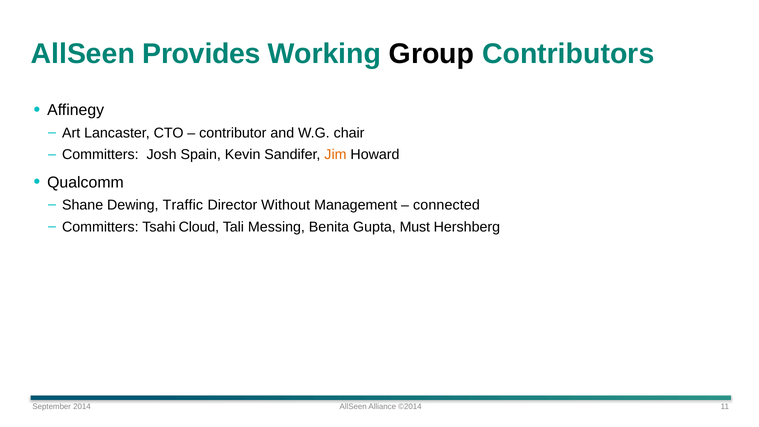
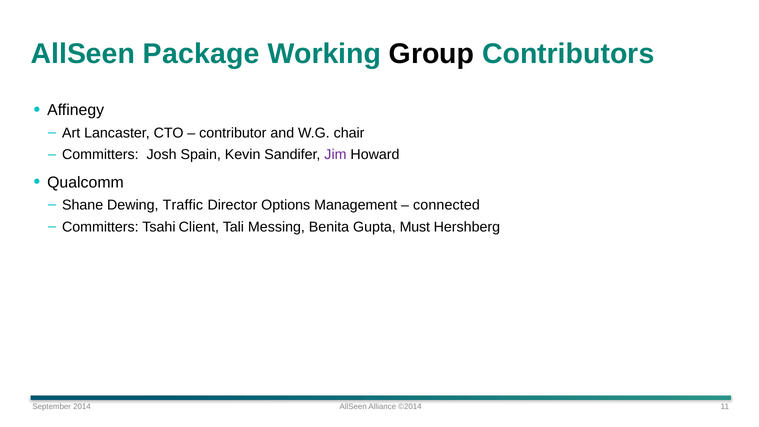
Provides: Provides -> Package
Jim colour: orange -> purple
Without: Without -> Options
Cloud: Cloud -> Client
